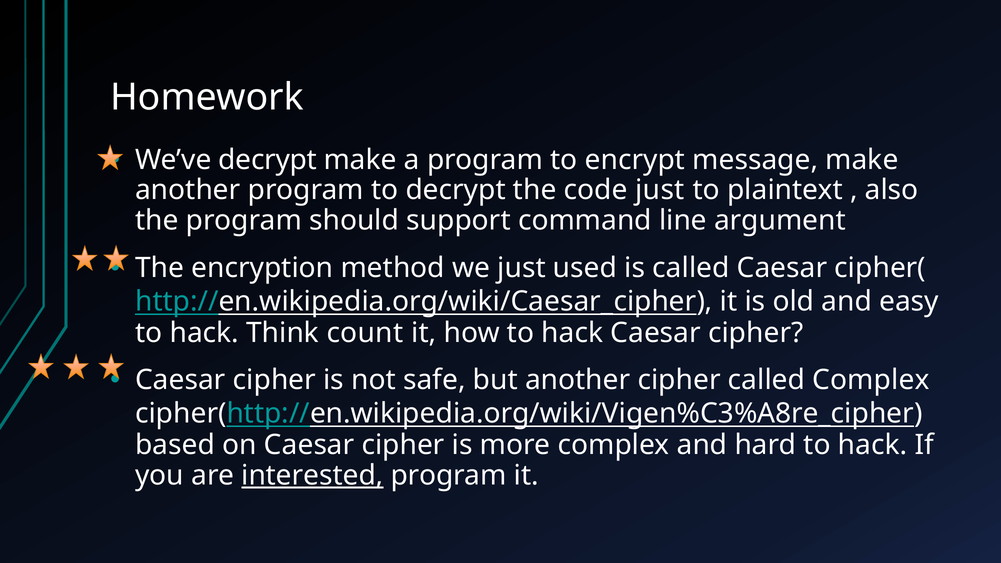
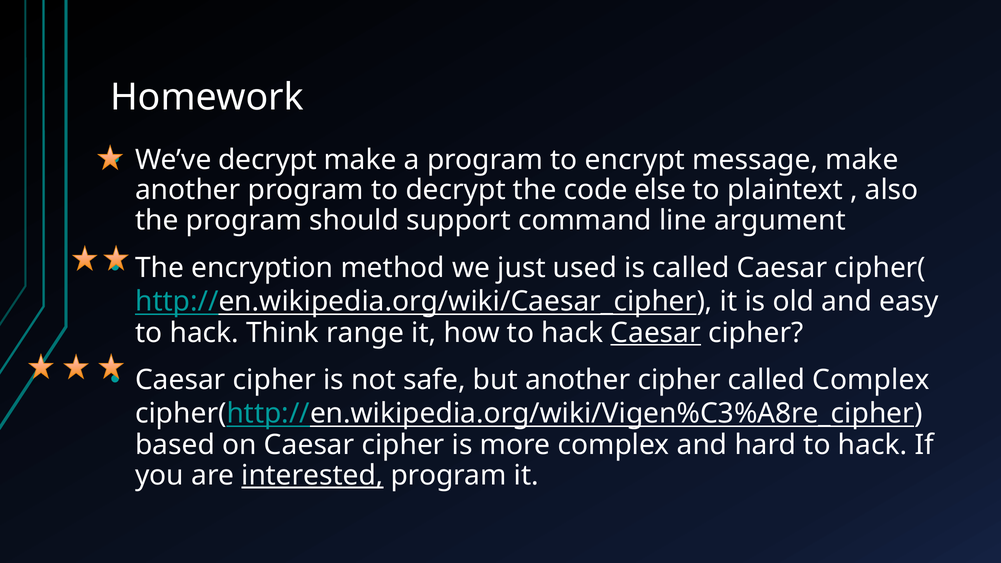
code just: just -> else
count: count -> range
Caesar at (656, 333) underline: none -> present
